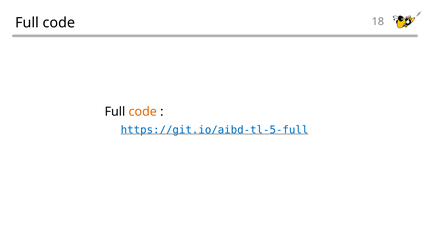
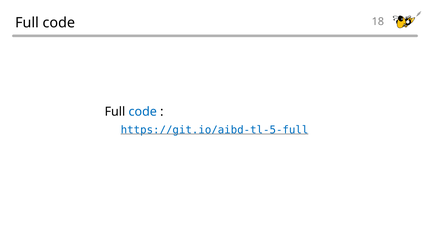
code at (143, 112) colour: orange -> blue
